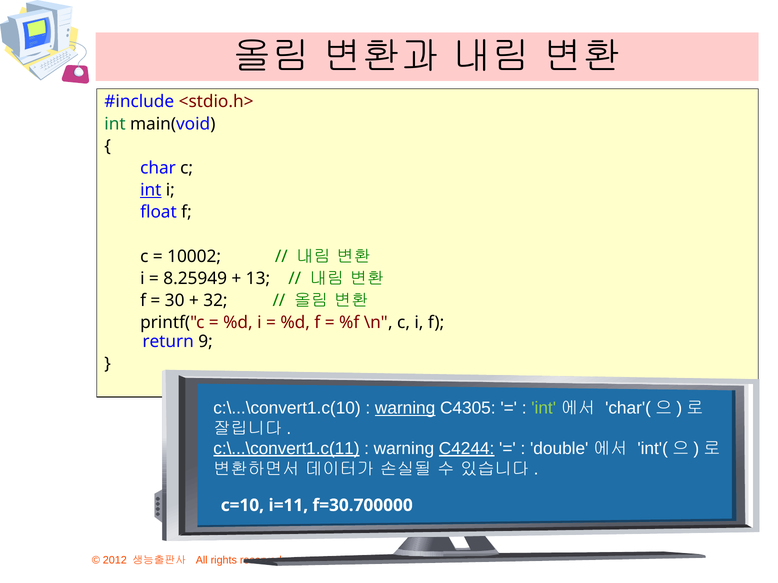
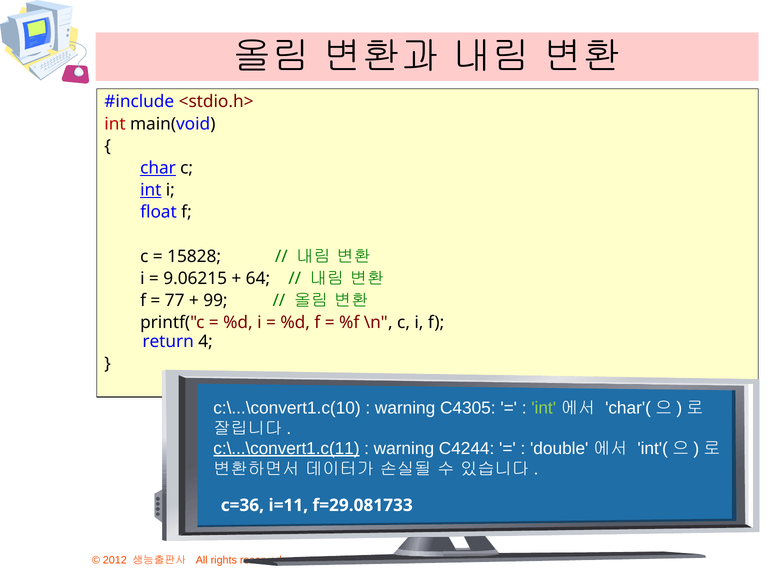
int at (115, 124) colour: green -> red
char underline: none -> present
10002: 10002 -> 15828
8.25949: 8.25949 -> 9.06215
13: 13 -> 64
30: 30 -> 77
32: 32 -> 99
9: 9 -> 4
warning at (405, 408) underline: present -> none
C4244 underline: present -> none
c=10: c=10 -> c=36
f=30.700000: f=30.700000 -> f=29.081733
